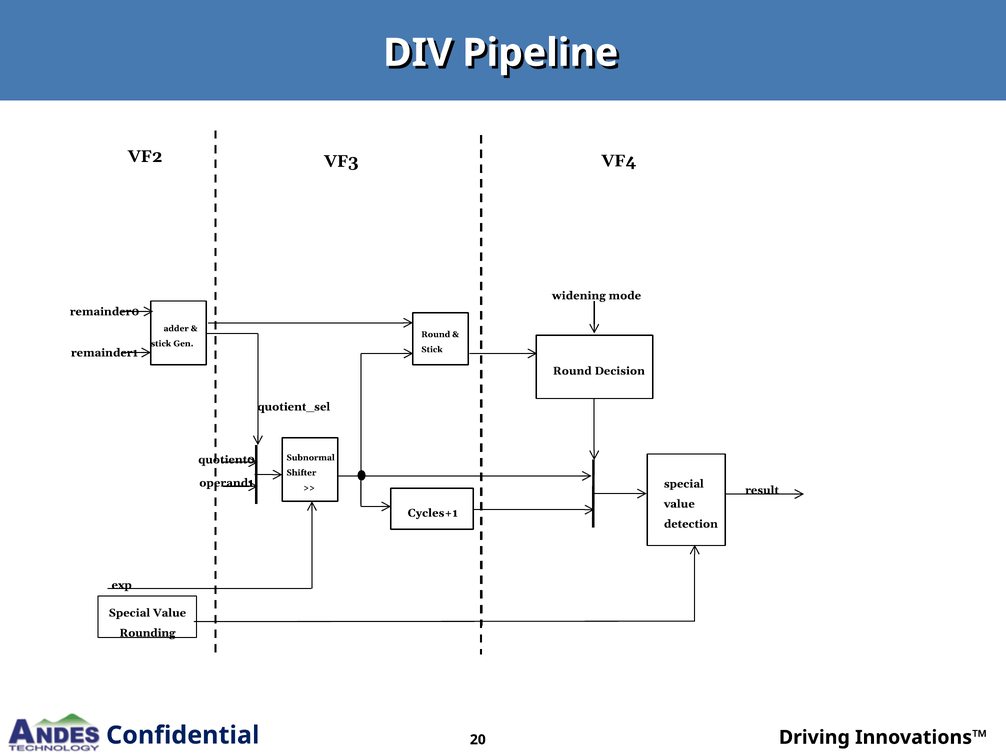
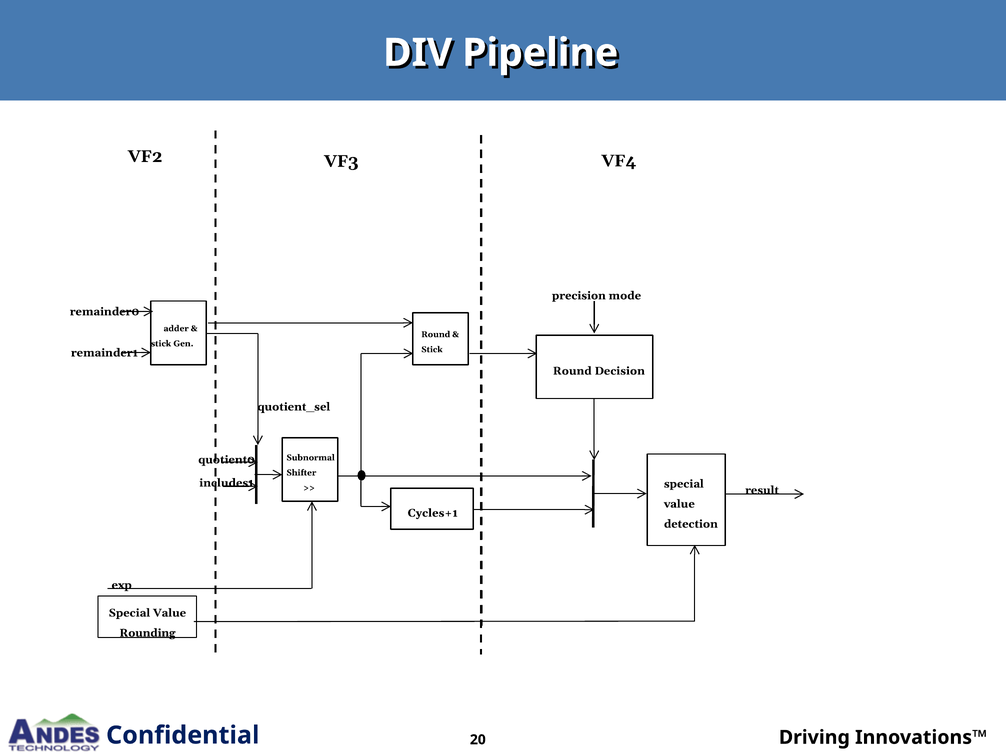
widening: widening -> precision
operand1: operand1 -> includes1
